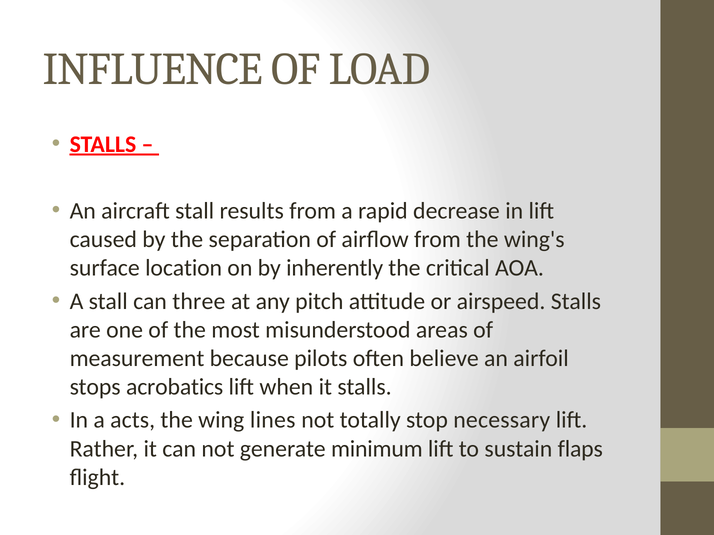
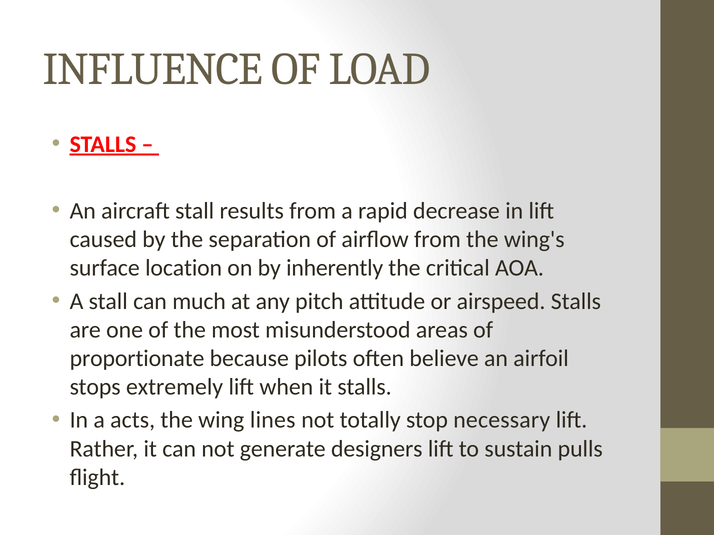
three: three -> much
measurement: measurement -> proportionate
acrobatics: acrobatics -> extremely
minimum: minimum -> designers
flaps: flaps -> pulls
